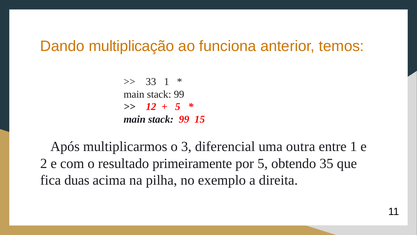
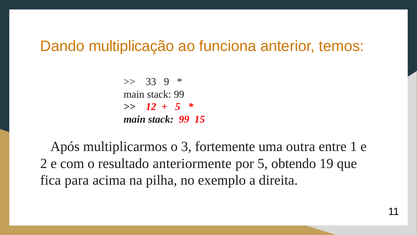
33 1: 1 -> 9
diferencial: diferencial -> fortemente
primeiramente: primeiramente -> anteriormente
35: 35 -> 19
duas: duas -> para
